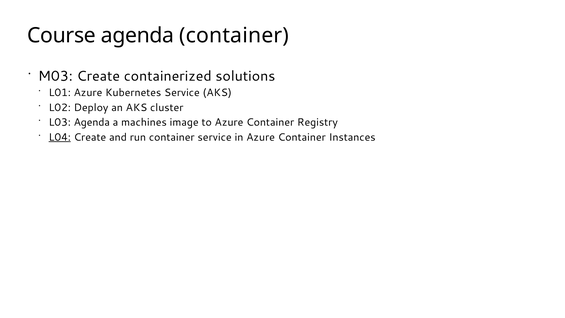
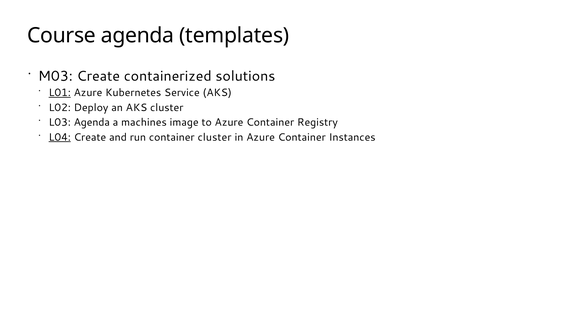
agenda container: container -> templates
L01 underline: none -> present
container service: service -> cluster
